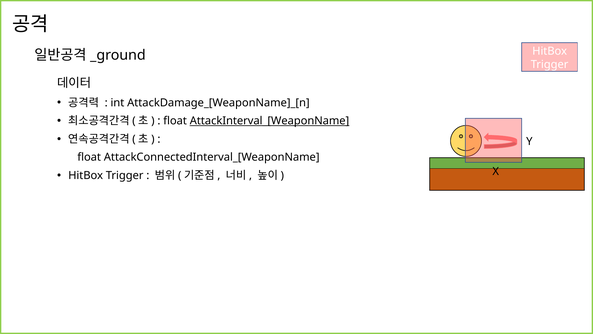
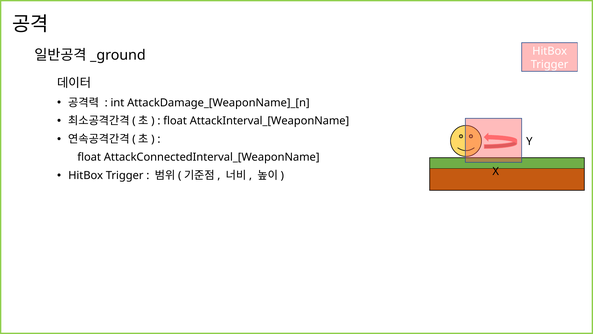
AttackInterval_[WeaponName underline: present -> none
